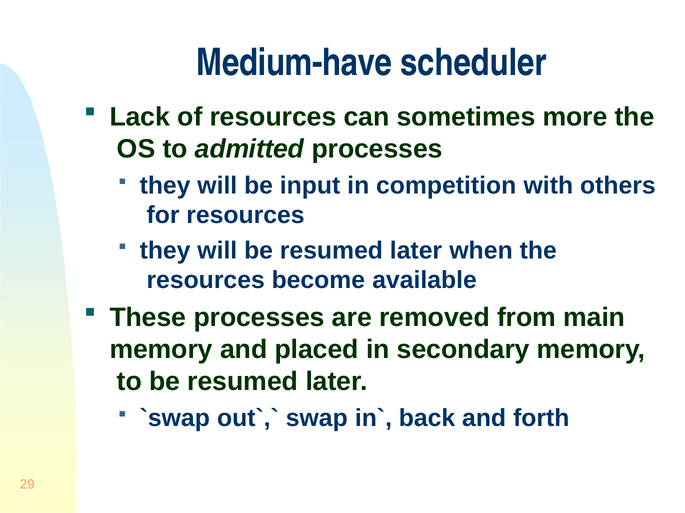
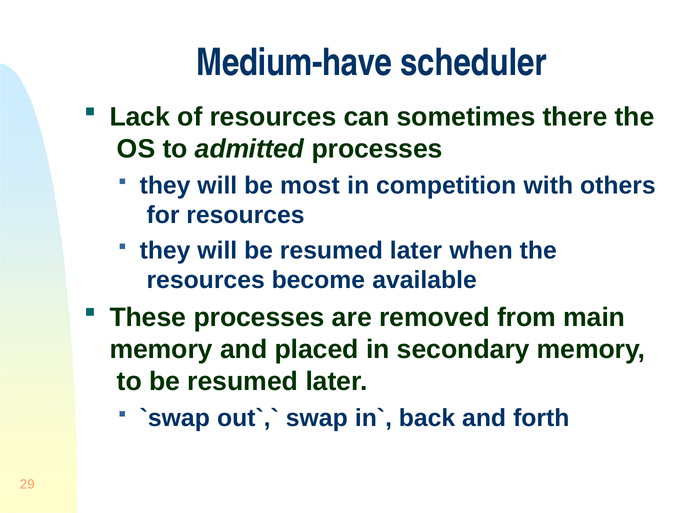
more: more -> there
input: input -> most
